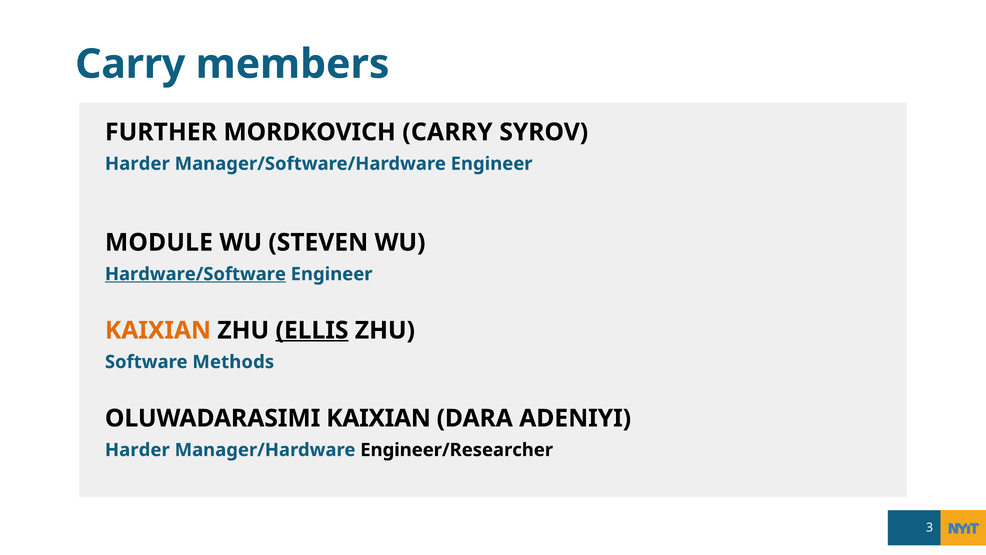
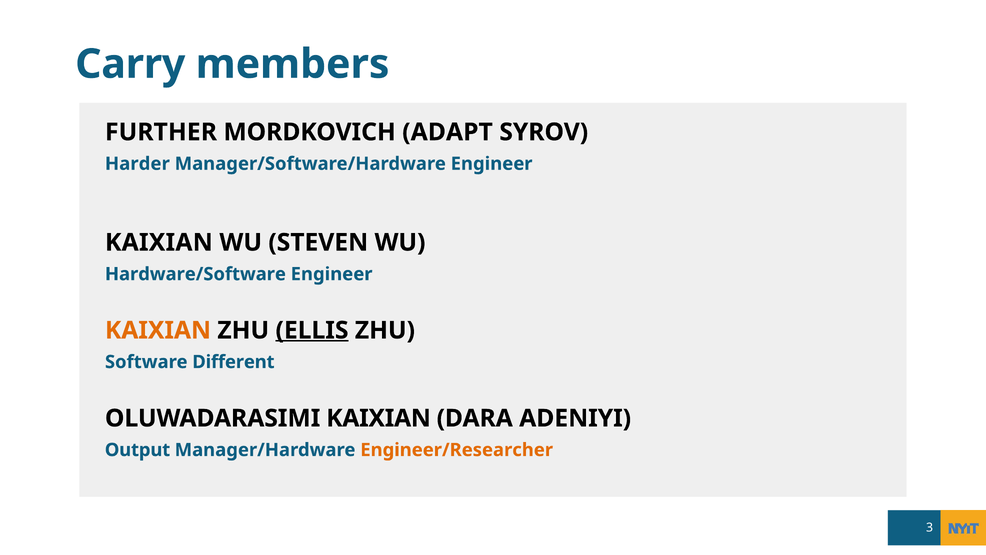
MORDKOVICH CARRY: CARRY -> ADAPT
MODULE at (159, 242): MODULE -> KAIXIAN
Hardware/Software underline: present -> none
Methods: Methods -> Different
Harder at (137, 450): Harder -> Output
Engineer/Researcher colour: black -> orange
